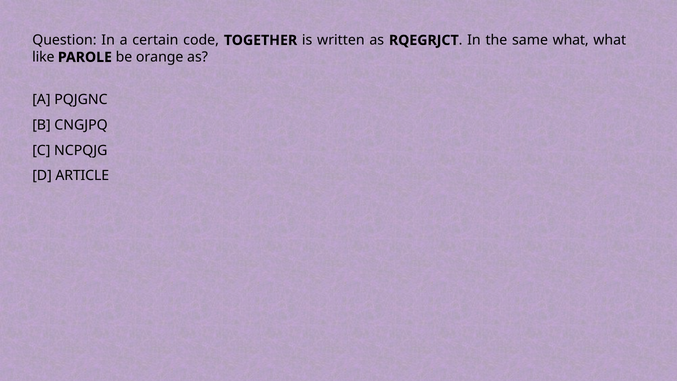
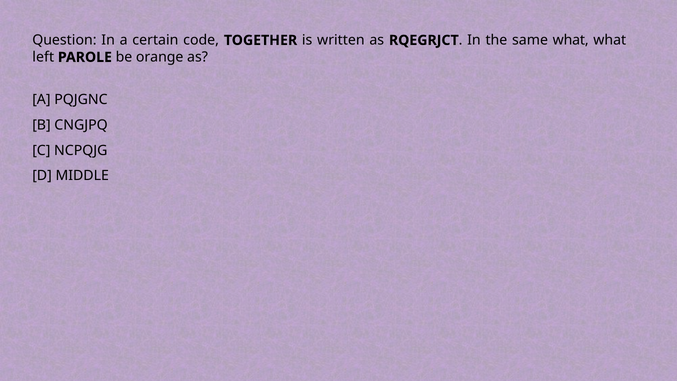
like: like -> left
ARTICLE: ARTICLE -> MIDDLE
